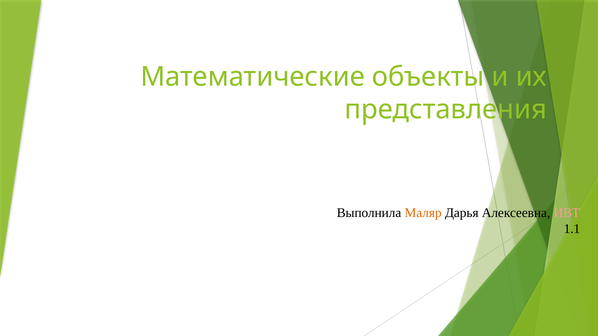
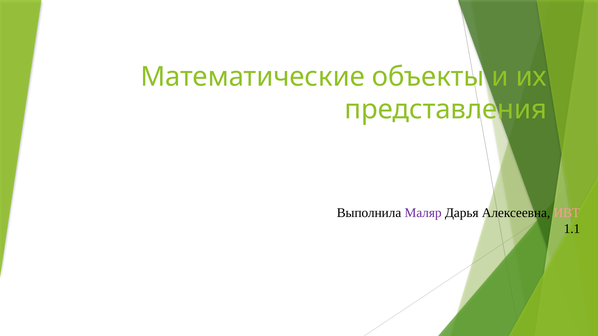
Маляр colour: orange -> purple
